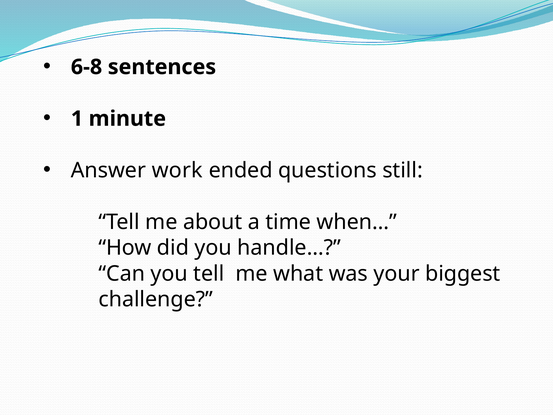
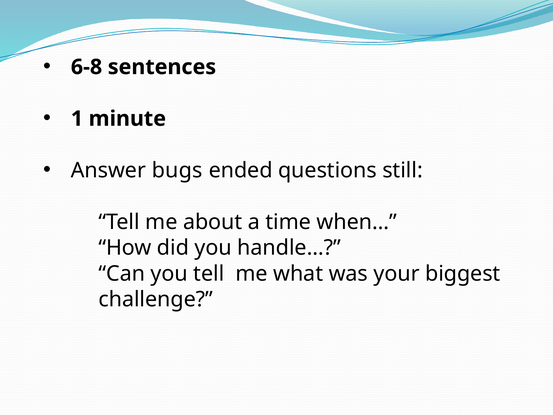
work: work -> bugs
